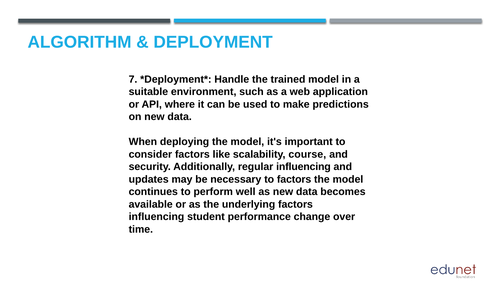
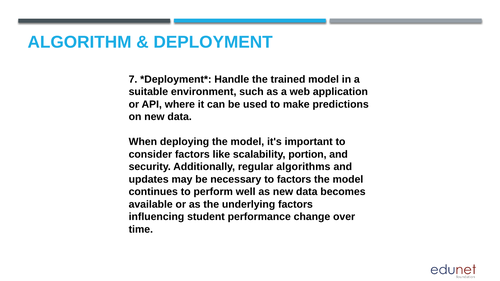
course: course -> portion
regular influencing: influencing -> algorithms
